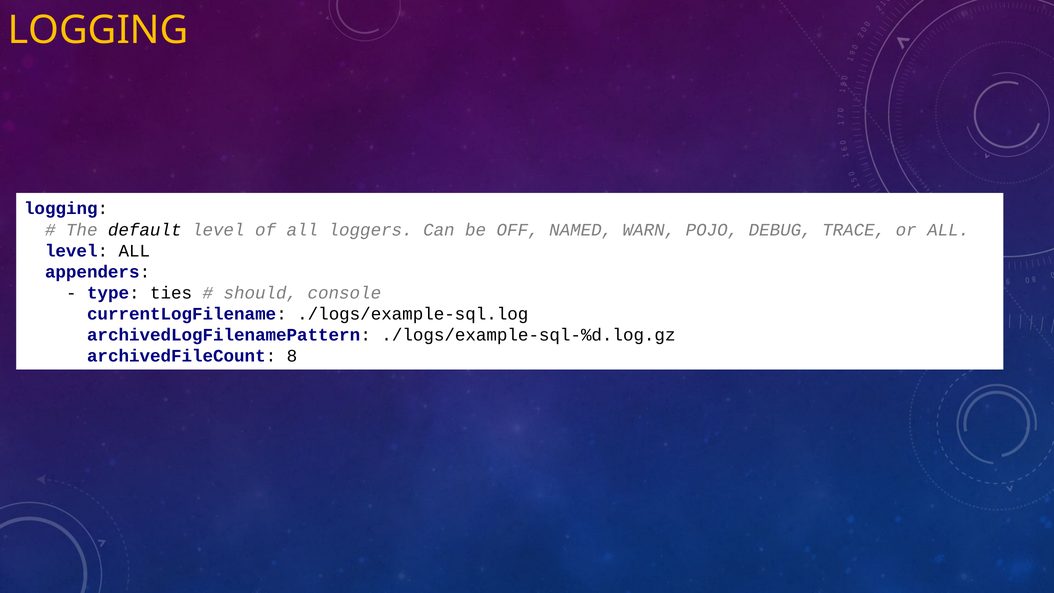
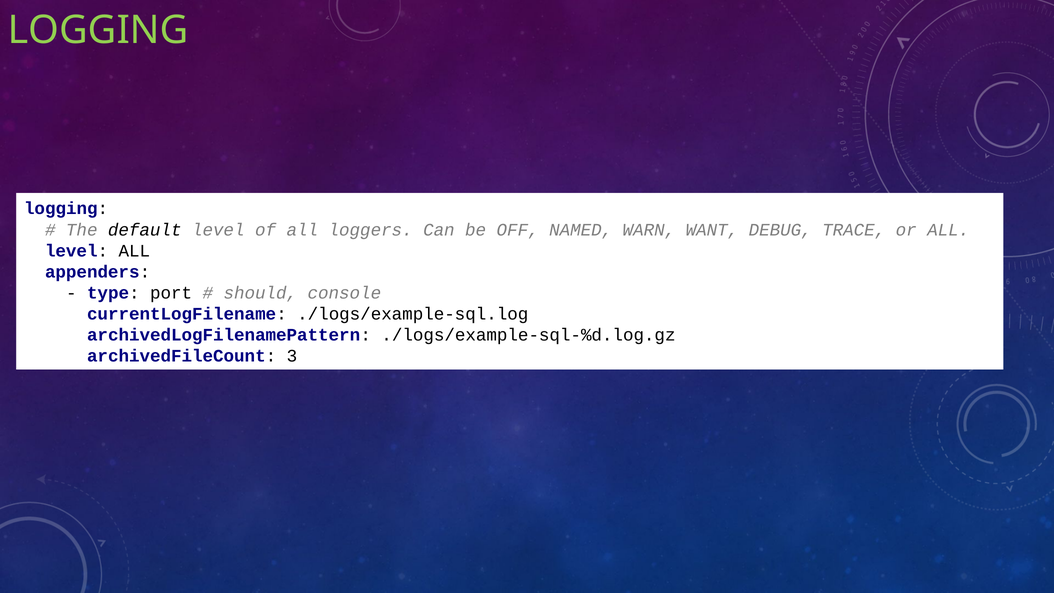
LOGGING at (98, 30) colour: yellow -> light green
POJO: POJO -> WANT
ties: ties -> port
8: 8 -> 3
